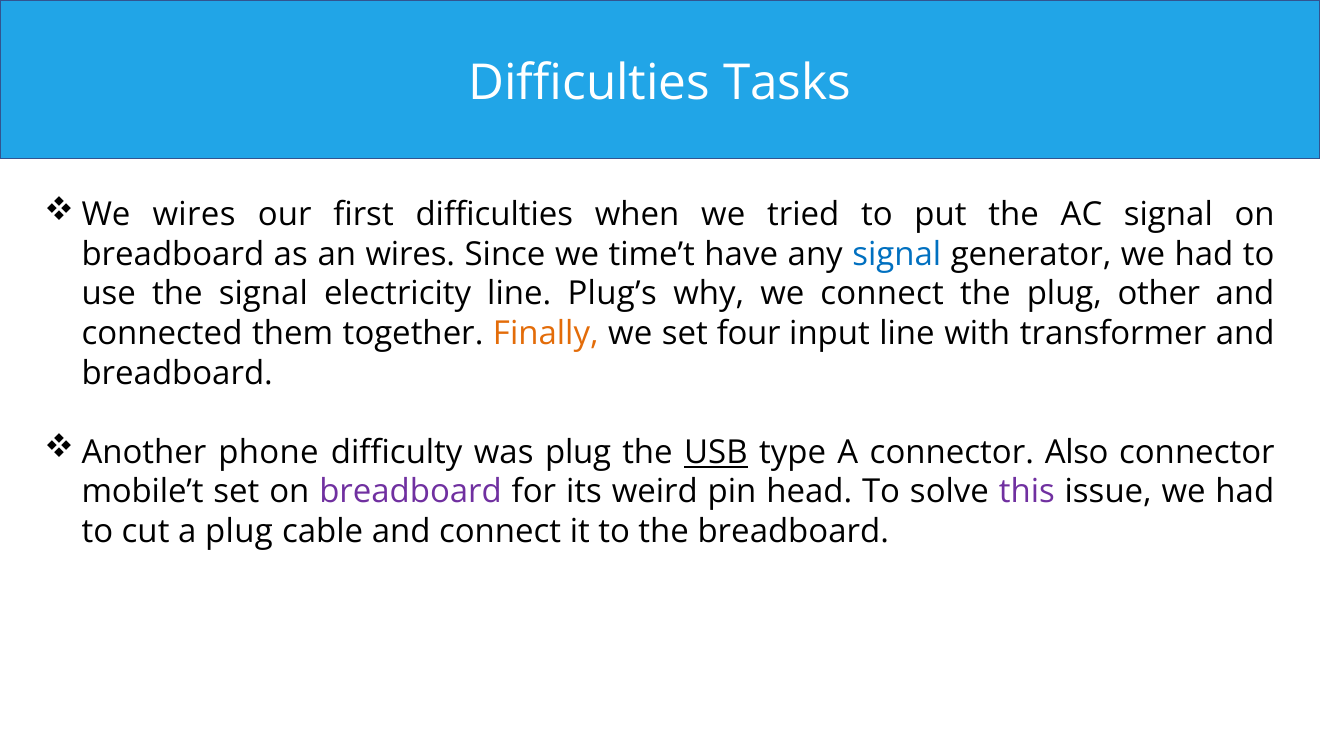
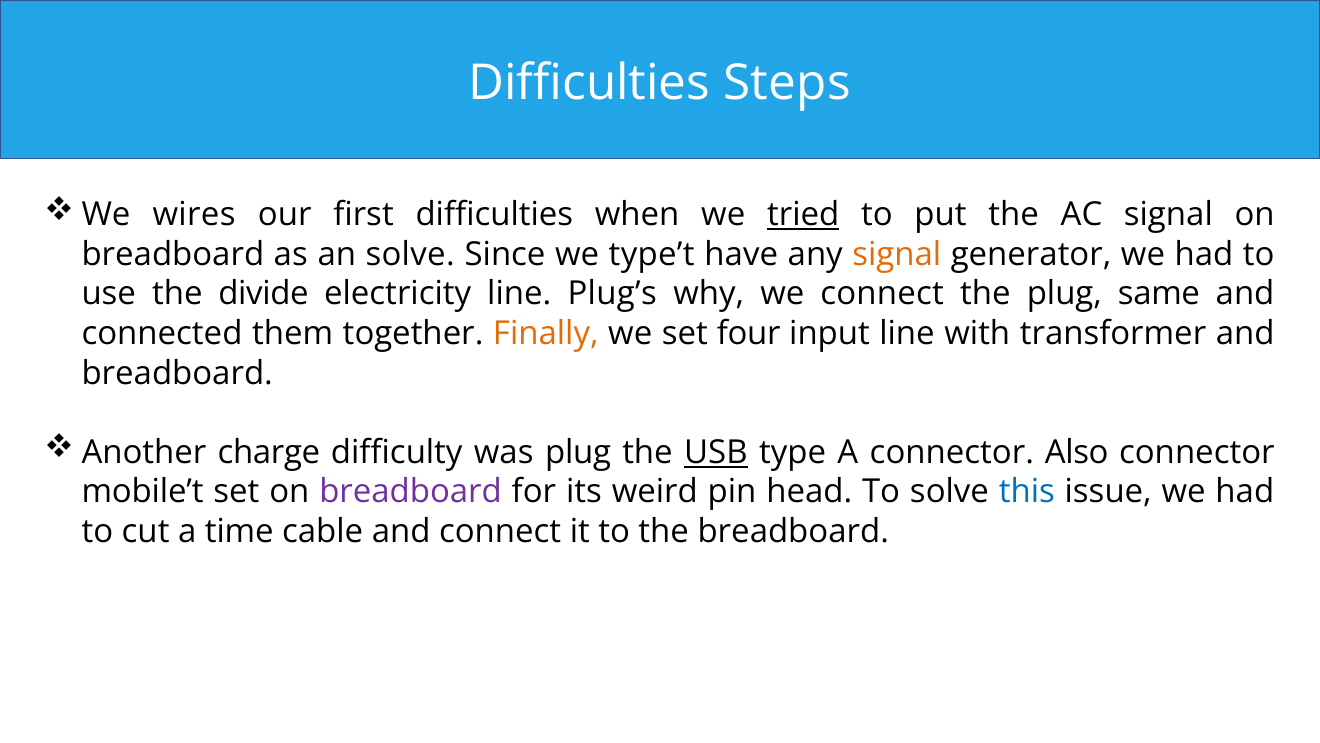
Tasks: Tasks -> Steps
tried underline: none -> present
an wires: wires -> solve
time’t: time’t -> type’t
signal at (897, 254) colour: blue -> orange
the signal: signal -> divide
other: other -> same
phone: phone -> charge
this colour: purple -> blue
a plug: plug -> time
